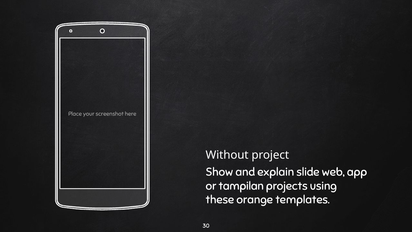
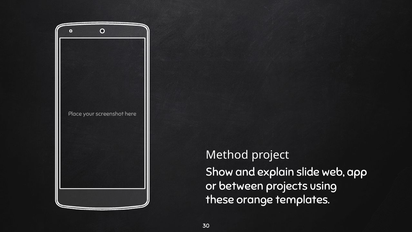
Without: Without -> Method
tampilan: tampilan -> between
